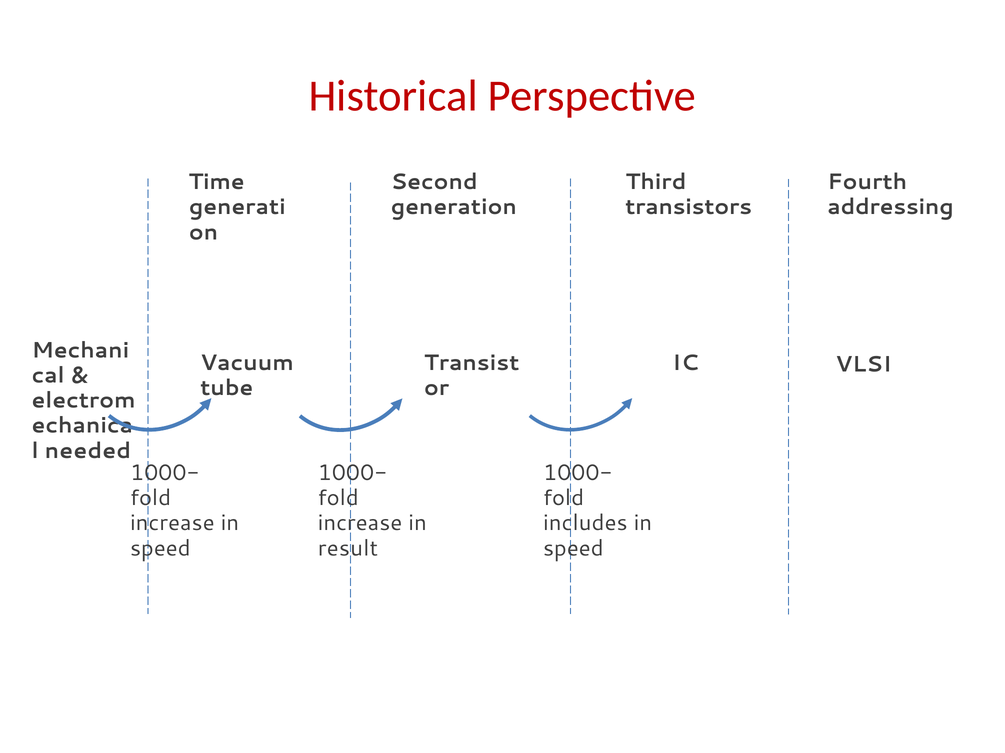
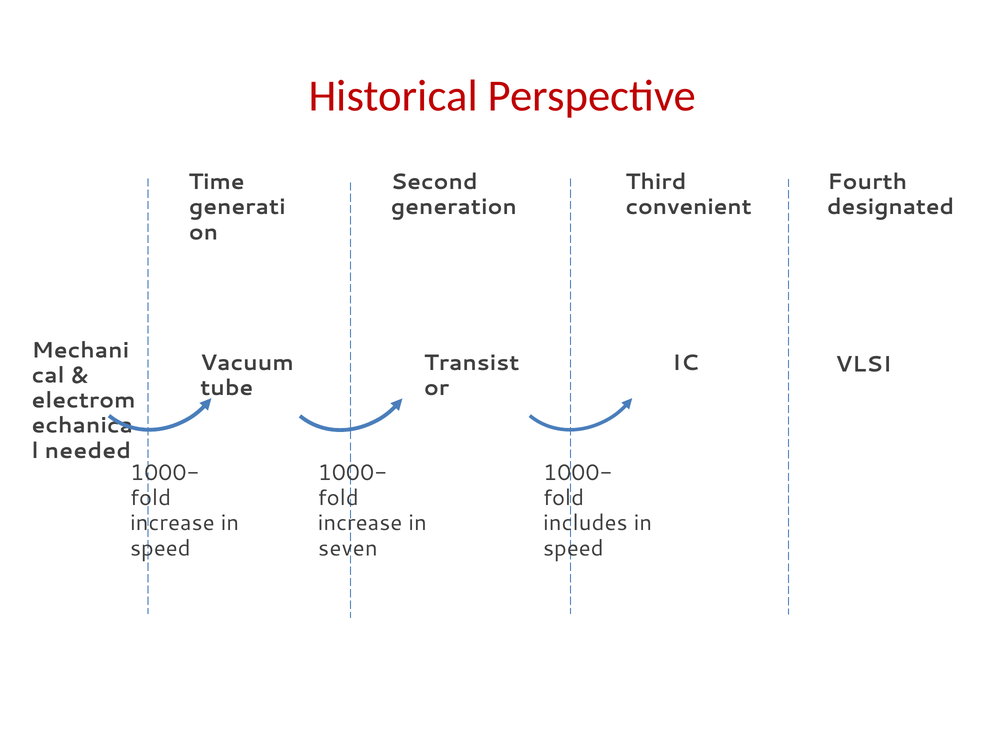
transistors: transistors -> convenient
addressing: addressing -> designated
result: result -> seven
